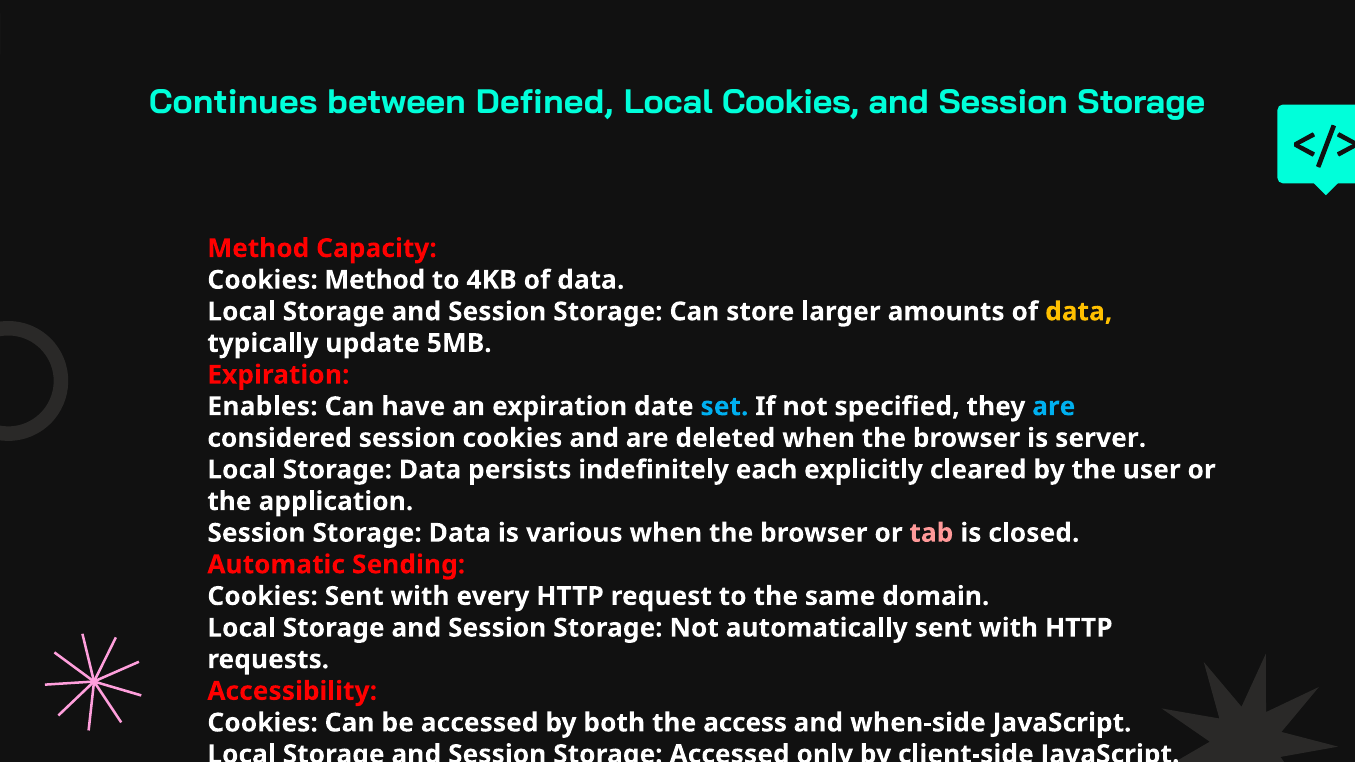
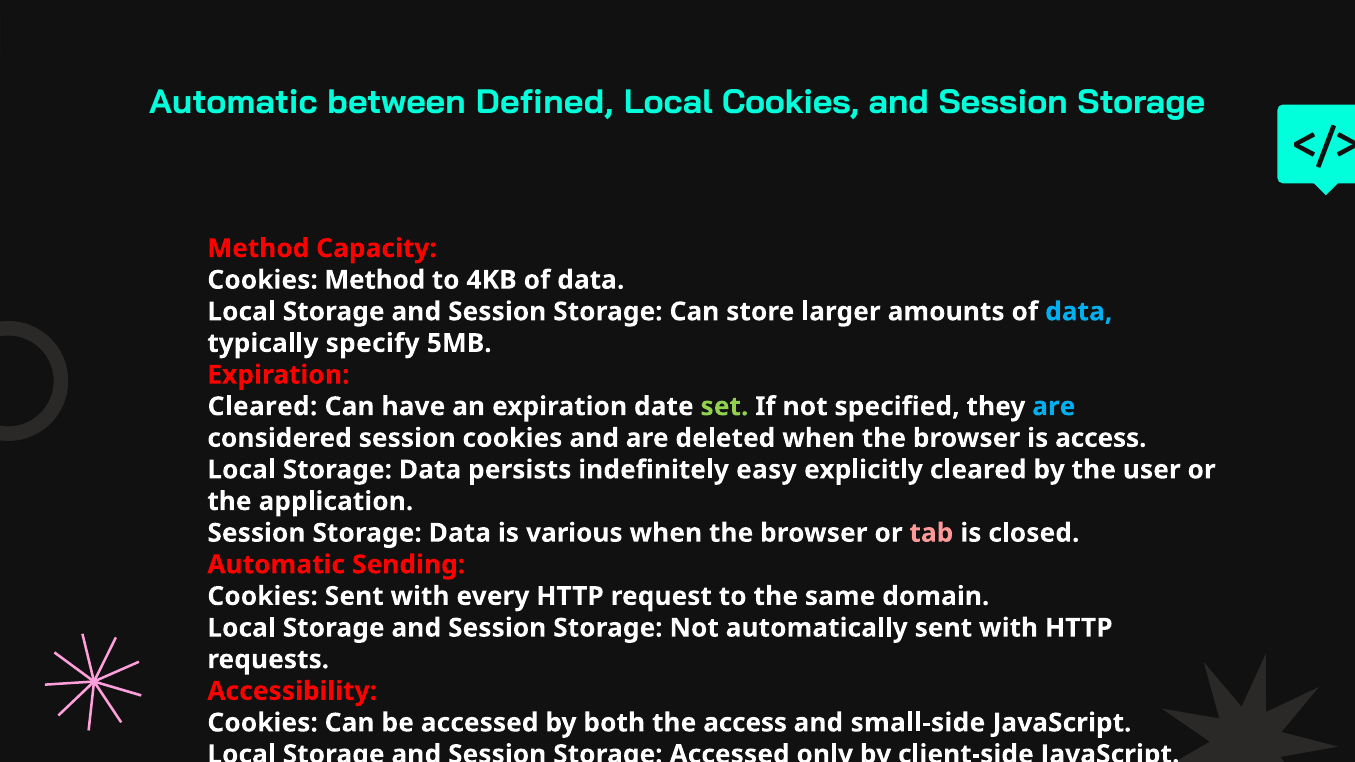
Continues at (233, 102): Continues -> Automatic
data at (1079, 312) colour: yellow -> light blue
update: update -> specify
Enables at (262, 407): Enables -> Cleared
set colour: light blue -> light green
is server: server -> access
each: each -> easy
when-side: when-side -> small-side
